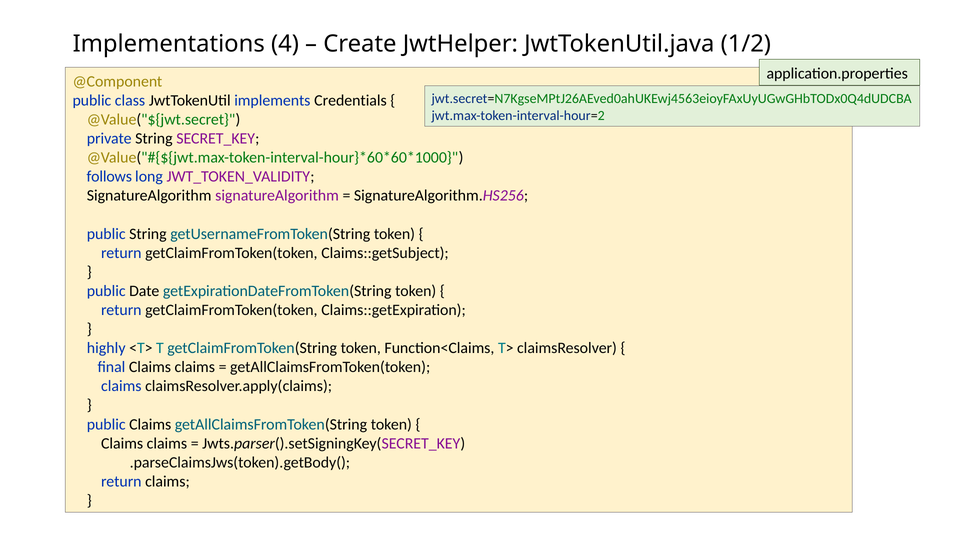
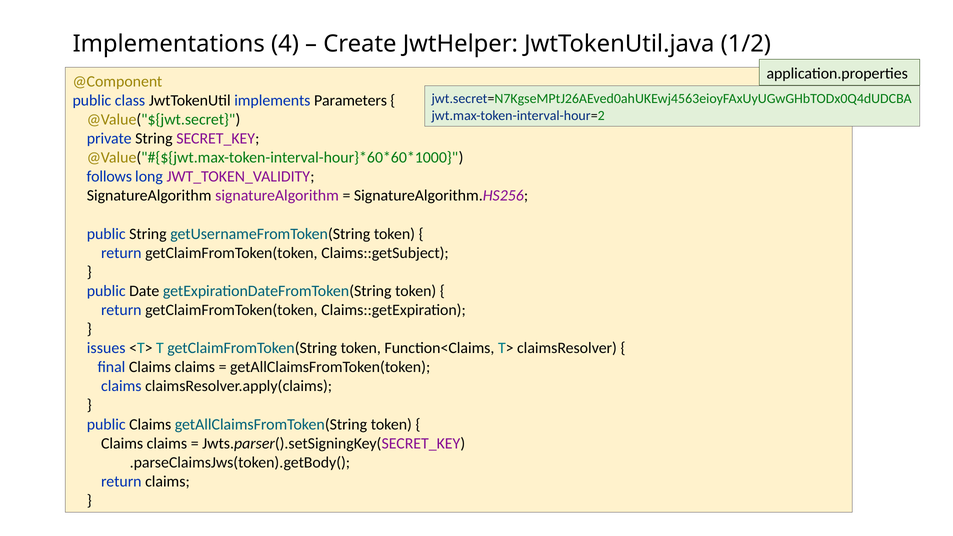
Credentials: Credentials -> Parameters
highly: highly -> issues
